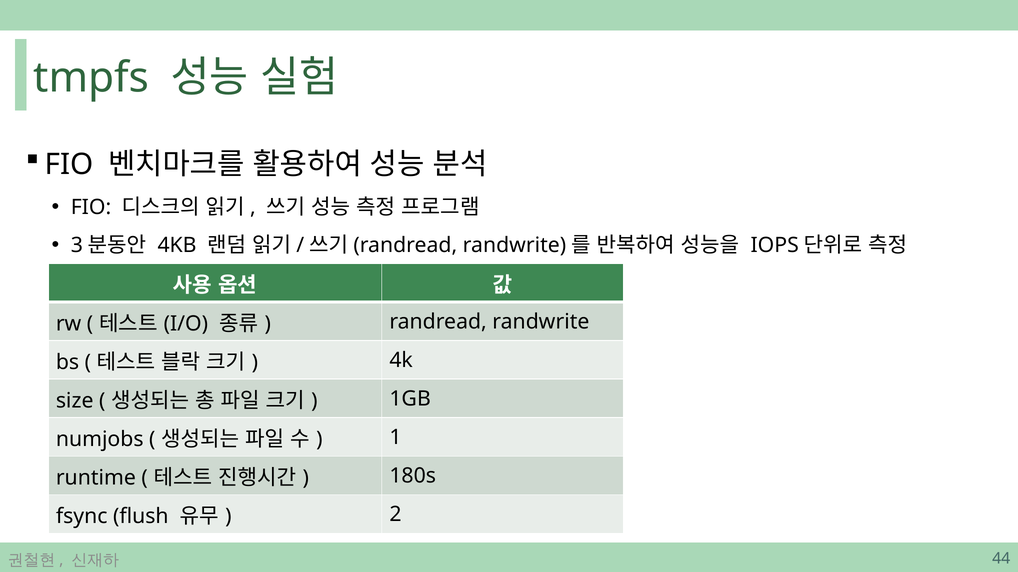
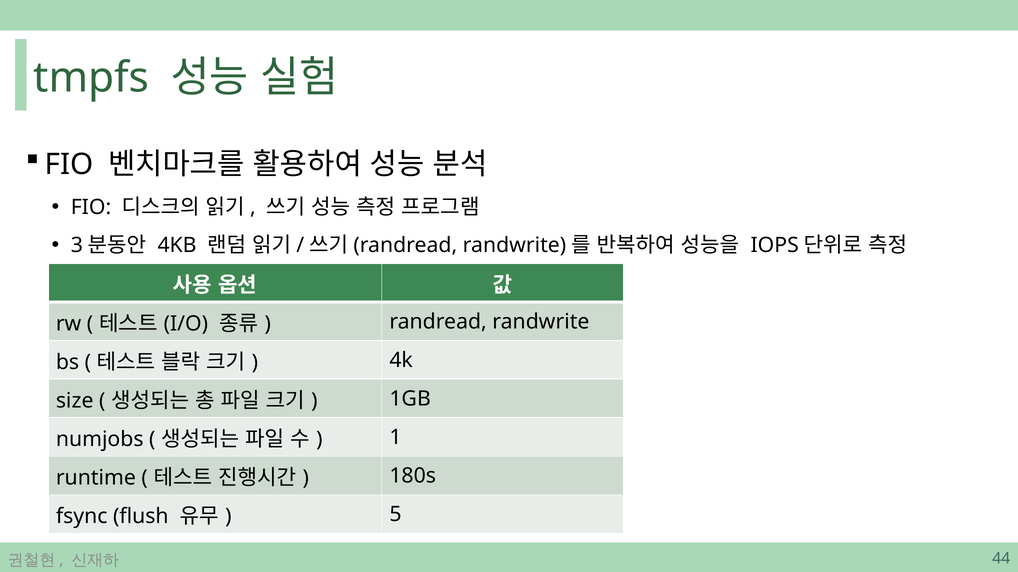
2: 2 -> 5
